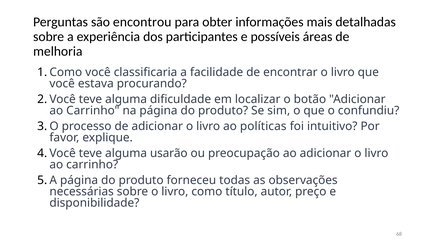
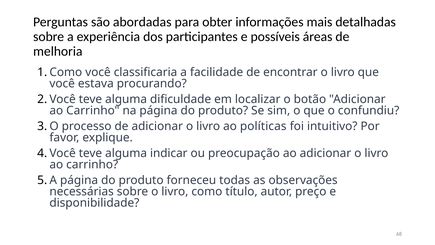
encontrou: encontrou -> abordadas
usarão: usarão -> indicar
